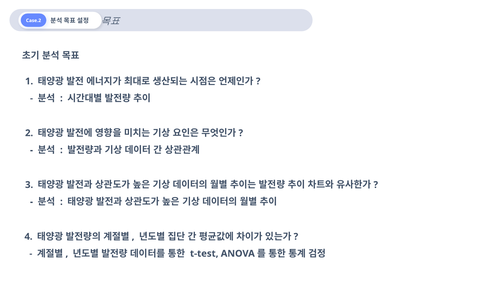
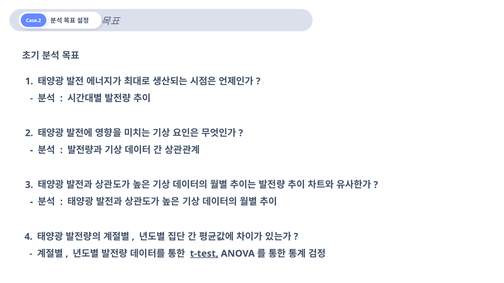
t-test underline: none -> present
